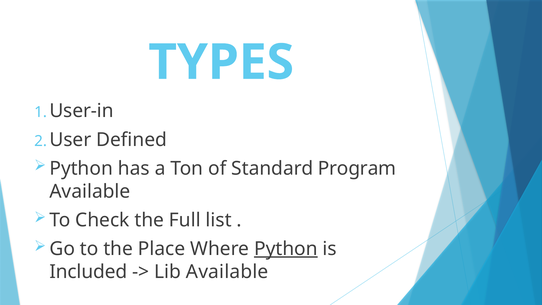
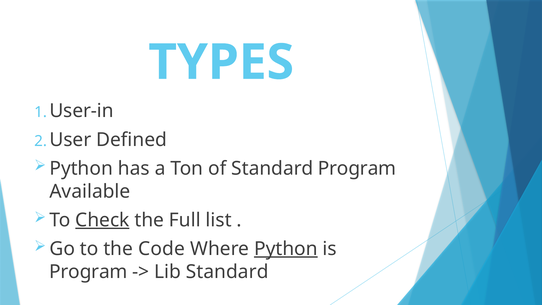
Check underline: none -> present
Place: Place -> Code
Included at (88, 272): Included -> Program
Lib Available: Available -> Standard
